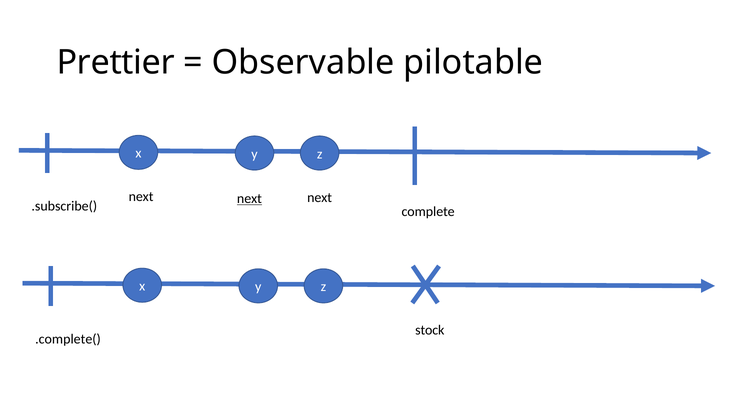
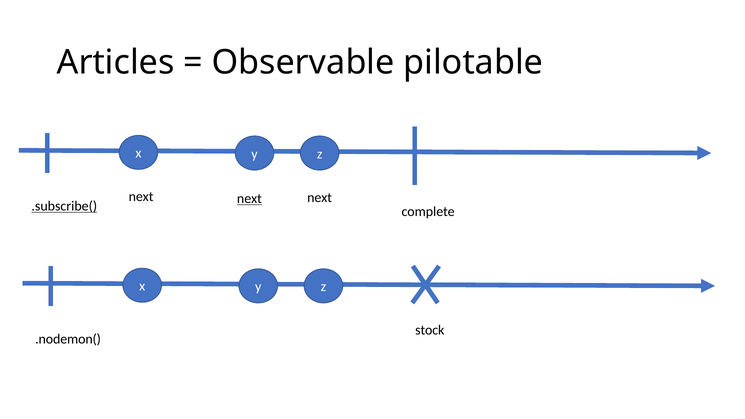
Prettier: Prettier -> Articles
.subscribe( underline: none -> present
.complete(: .complete( -> .nodemon(
